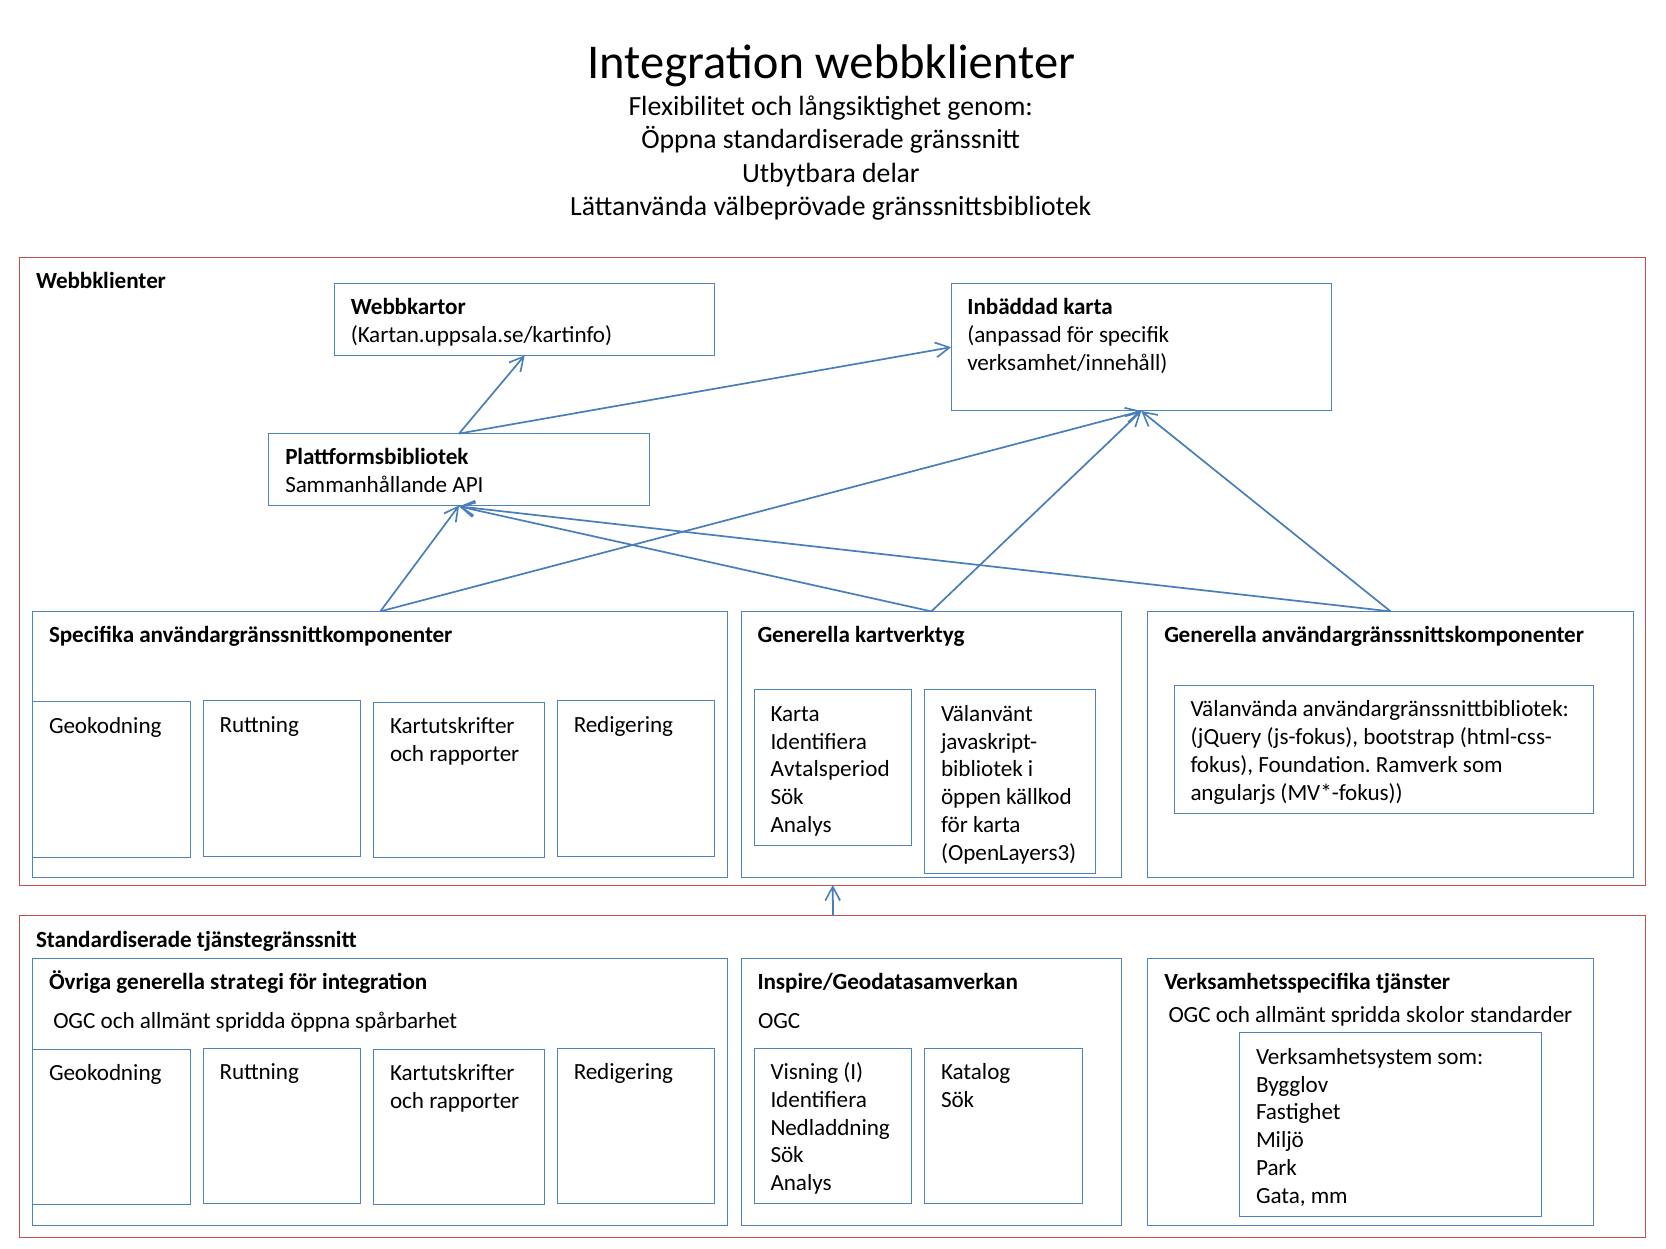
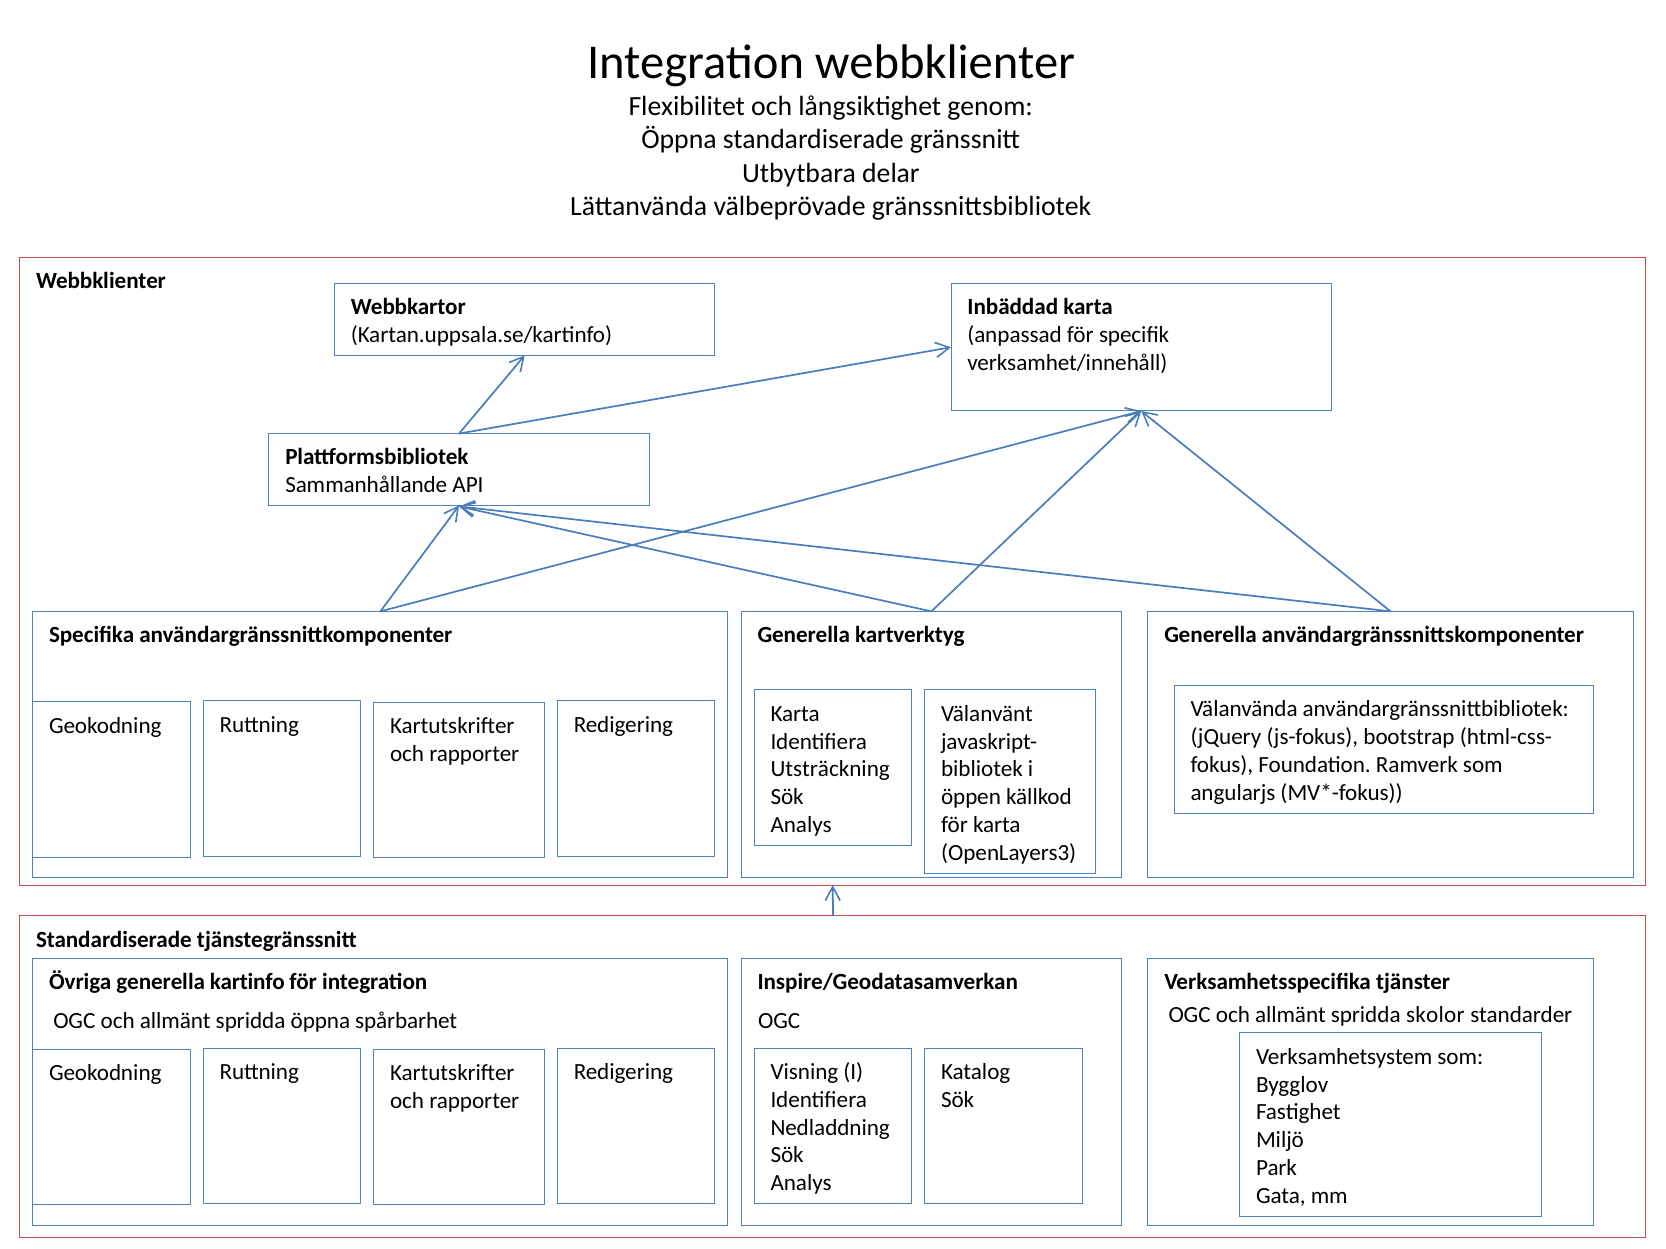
Avtalsperiod: Avtalsperiod -> Utsträckning
strategi: strategi -> kartinfo
